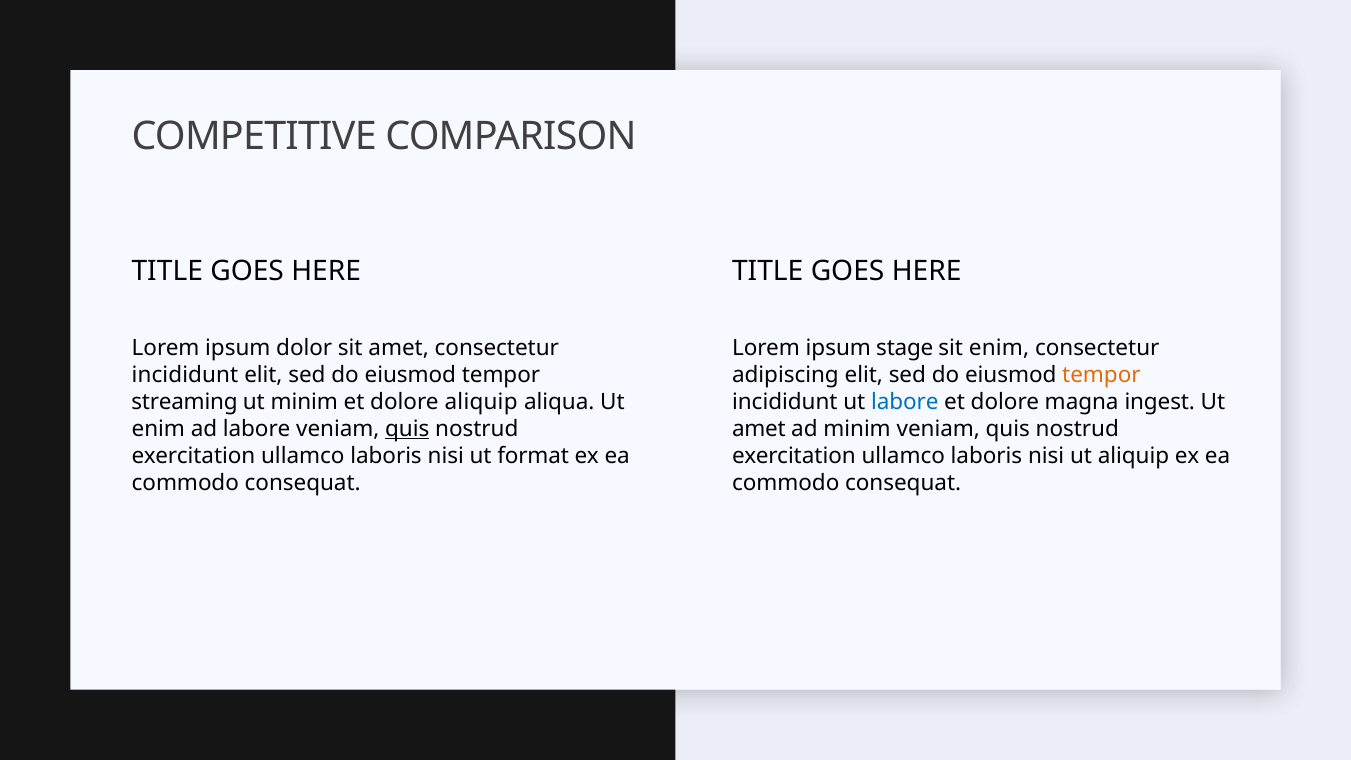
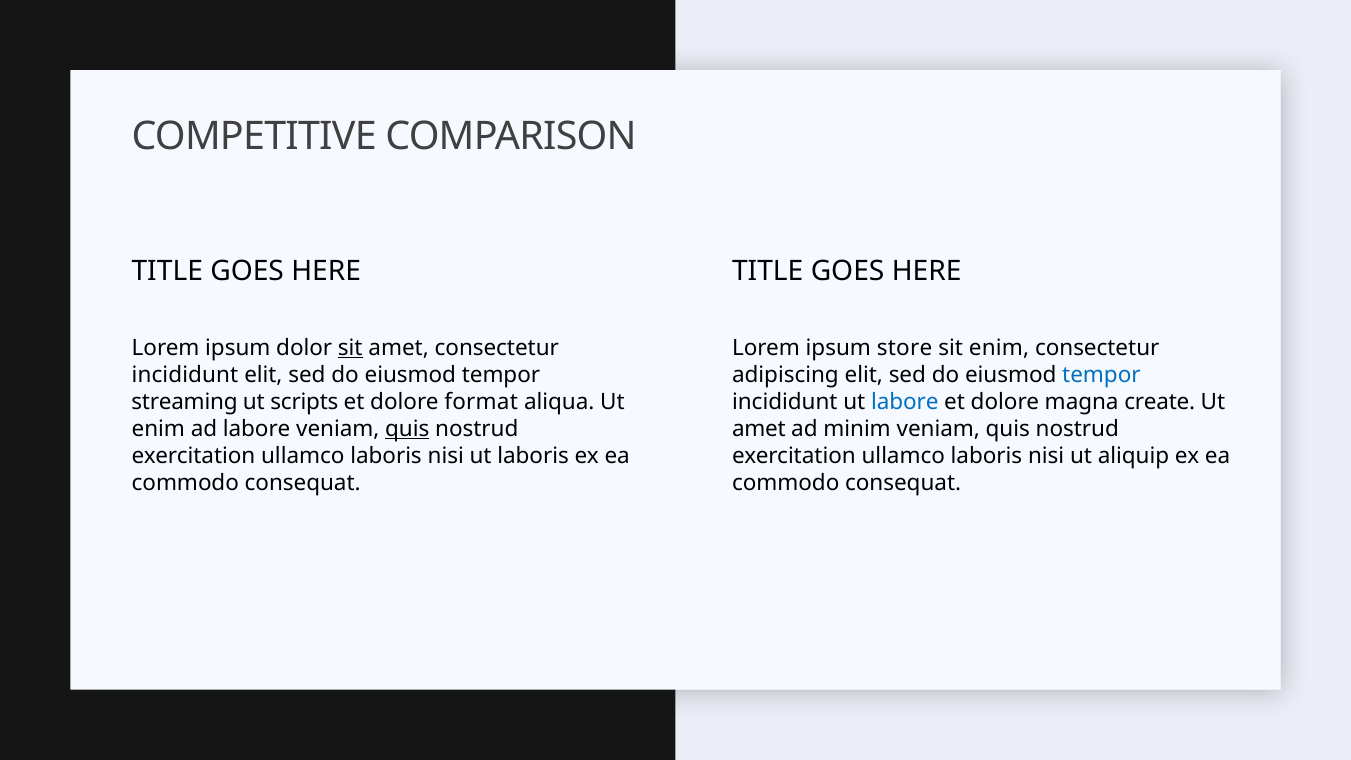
sit at (350, 348) underline: none -> present
stage: stage -> store
tempor at (1101, 375) colour: orange -> blue
ut minim: minim -> scripts
dolore aliquip: aliquip -> format
ingest: ingest -> create
ut format: format -> laboris
